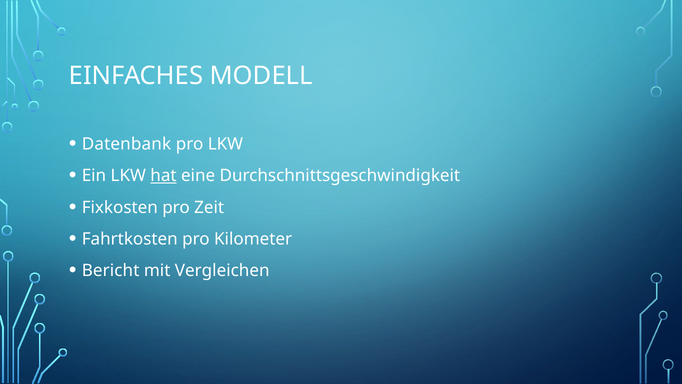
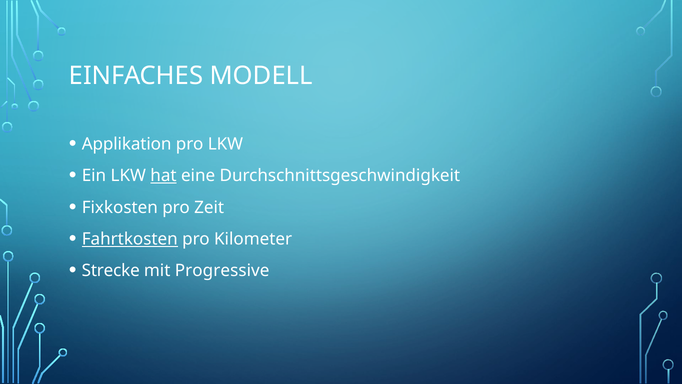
Datenbank: Datenbank -> Applikation
Fahrtkosten underline: none -> present
Bericht: Bericht -> Strecke
Vergleichen: Vergleichen -> Progressive
